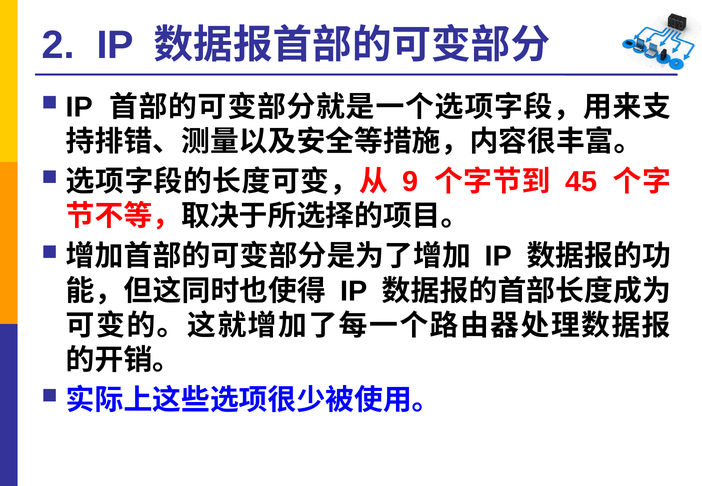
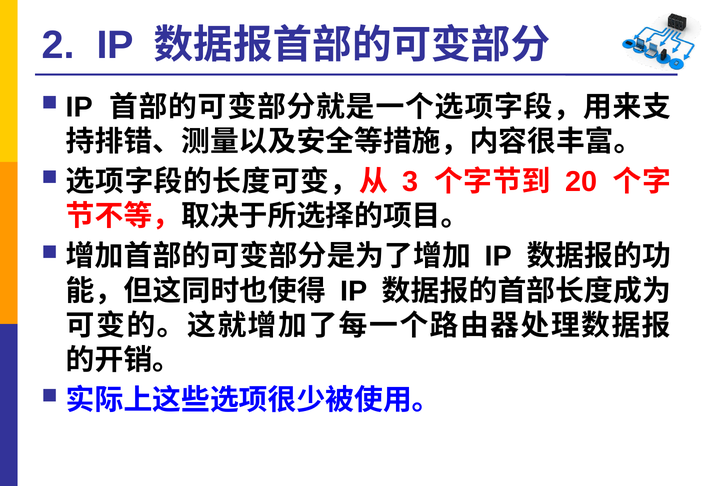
9: 9 -> 3
45: 45 -> 20
